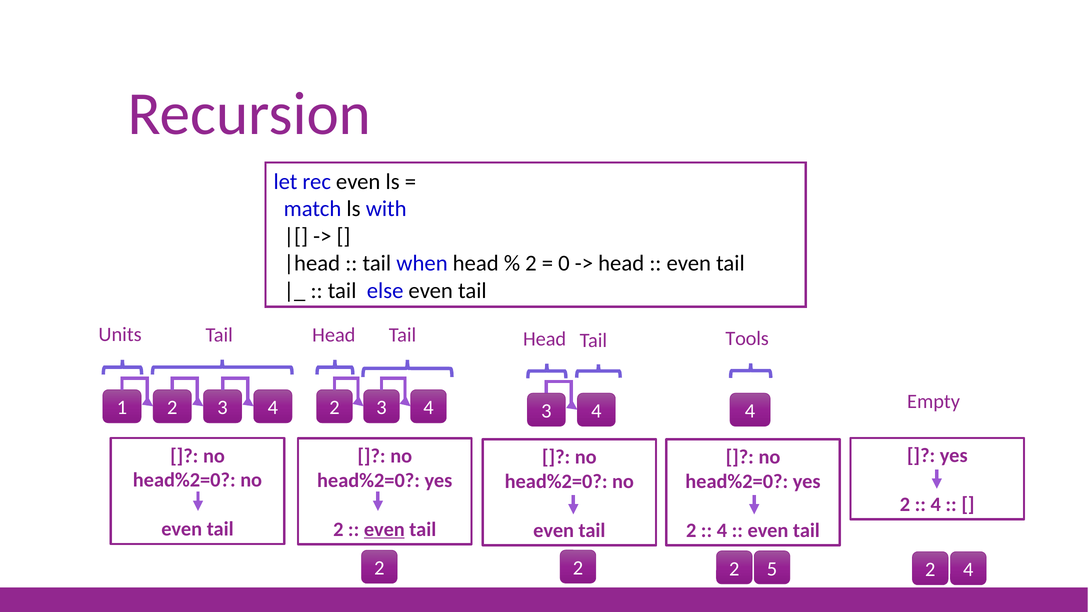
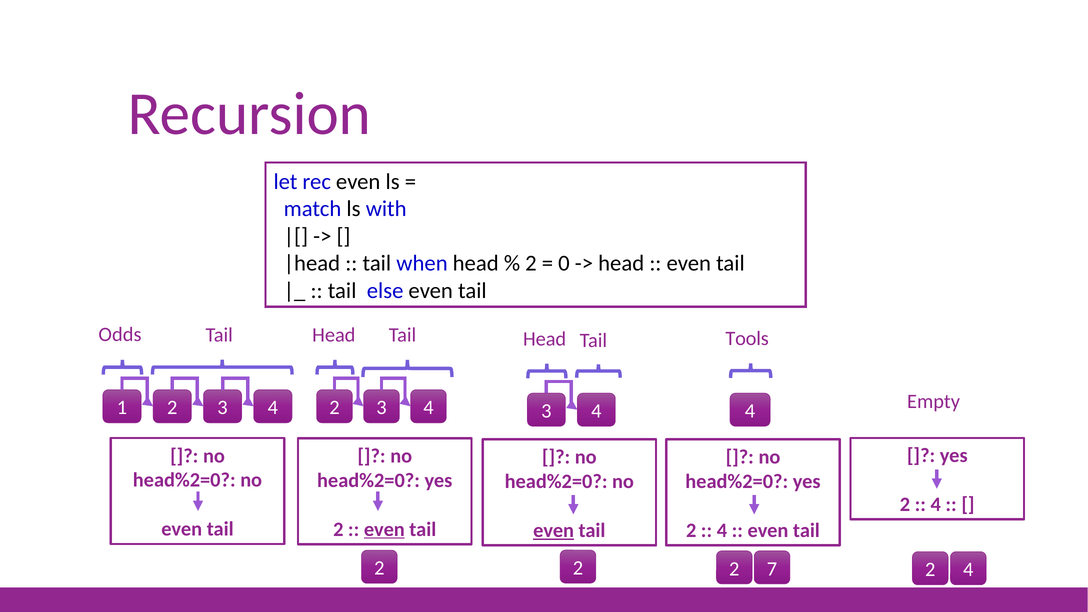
Units: Units -> Odds
even at (554, 531) underline: none -> present
5: 5 -> 7
